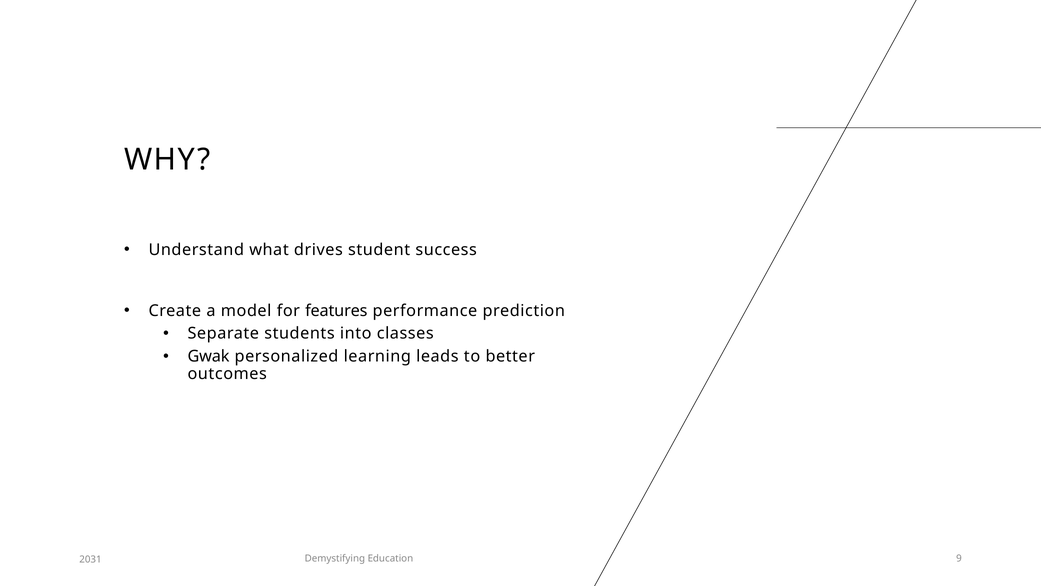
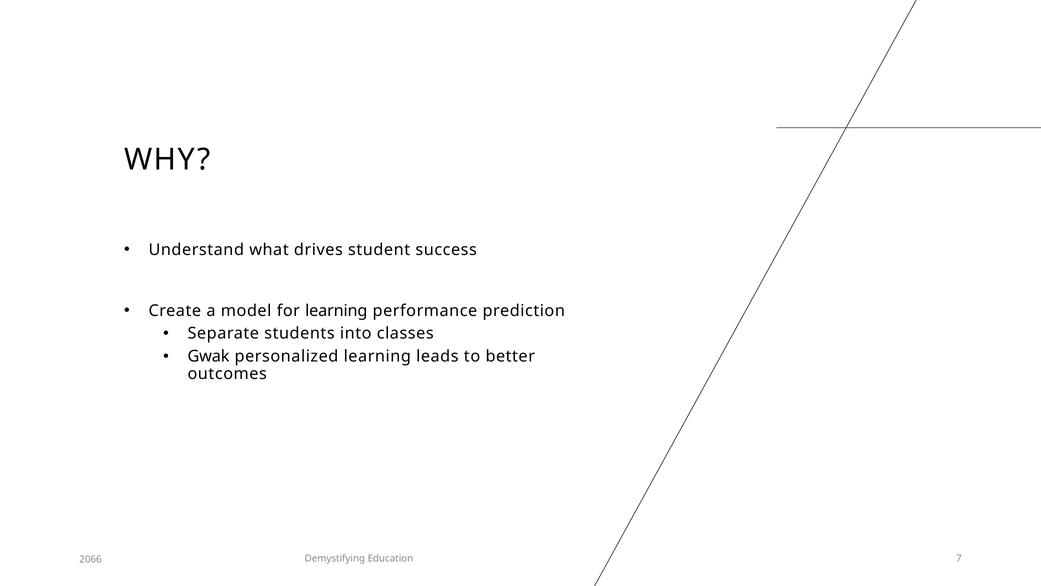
for features: features -> learning
9: 9 -> 7
2031: 2031 -> 2066
